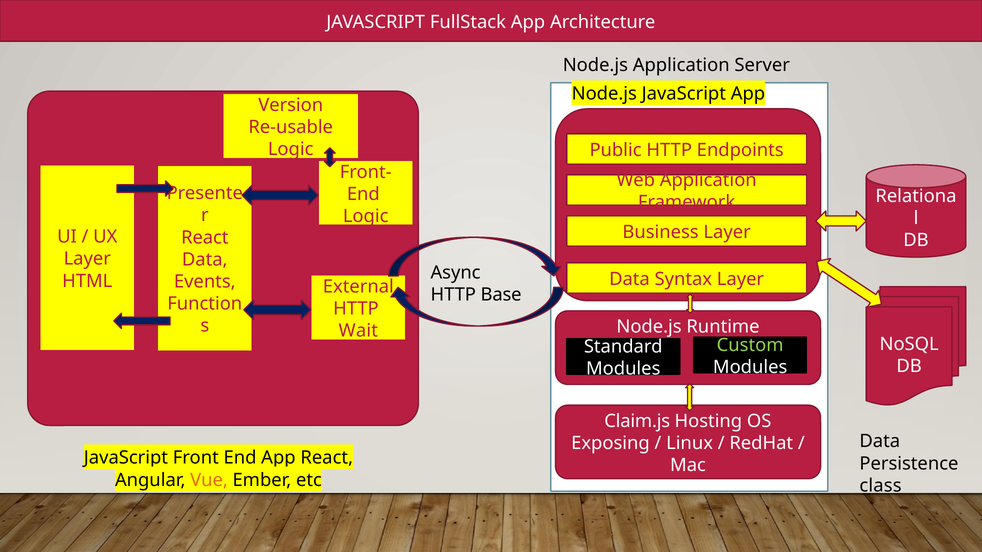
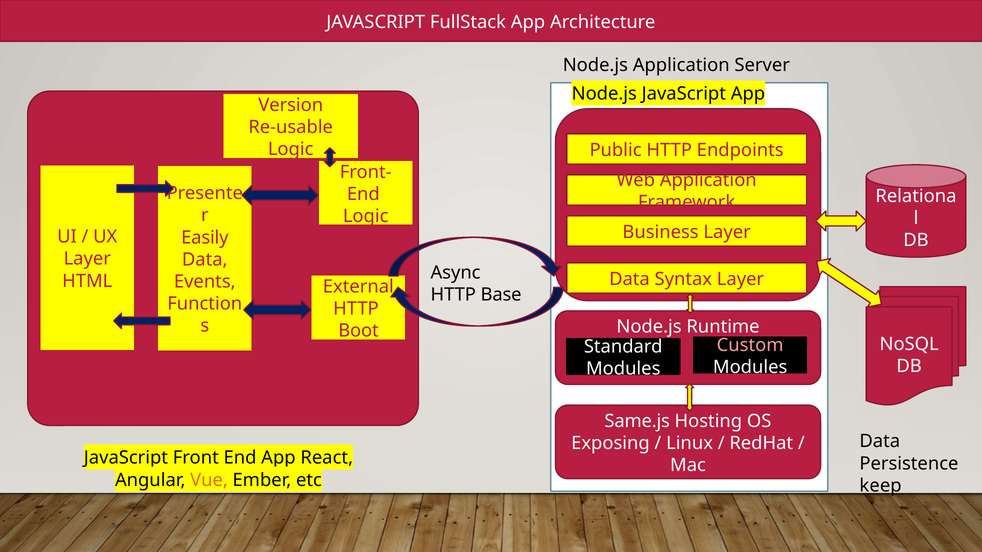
React at (205, 238): React -> Easily
Wait: Wait -> Boot
Custom colour: light green -> pink
Claim.js: Claim.js -> Same.js
class: class -> keep
